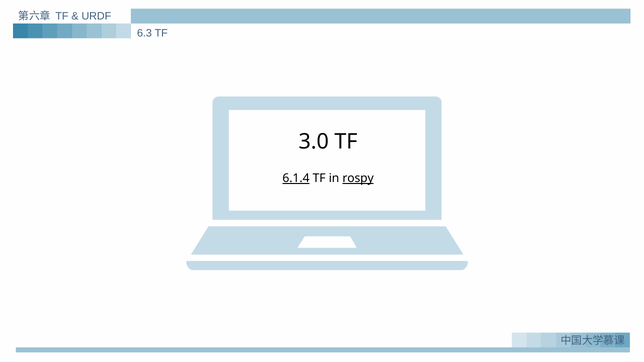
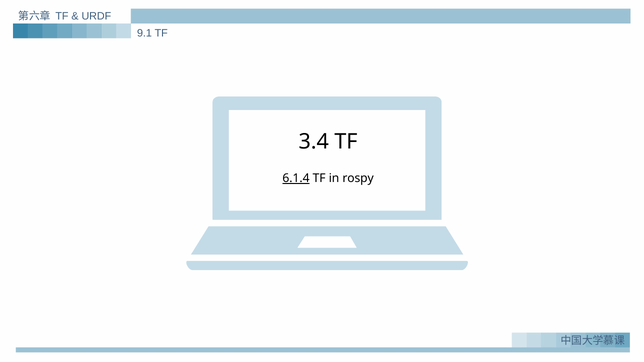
6.3: 6.3 -> 9.1
3.0: 3.0 -> 3.4
rospy underline: present -> none
